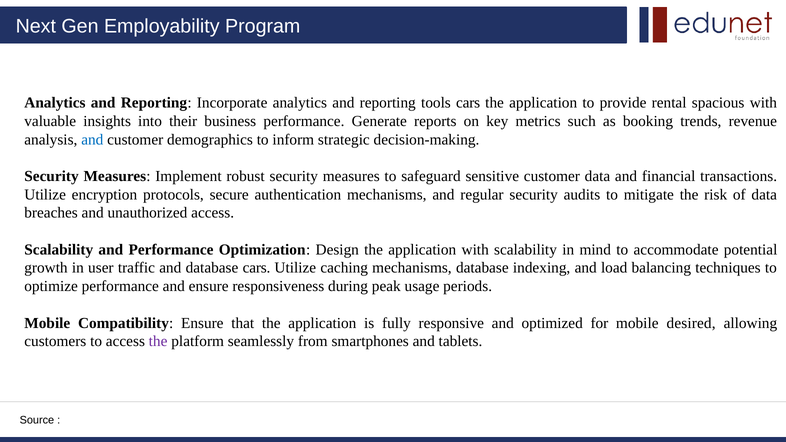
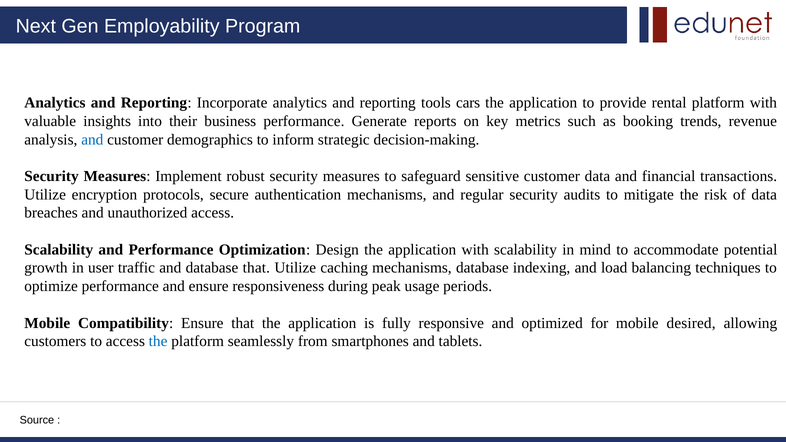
rental spacious: spacious -> platform
database cars: cars -> that
the at (158, 341) colour: purple -> blue
